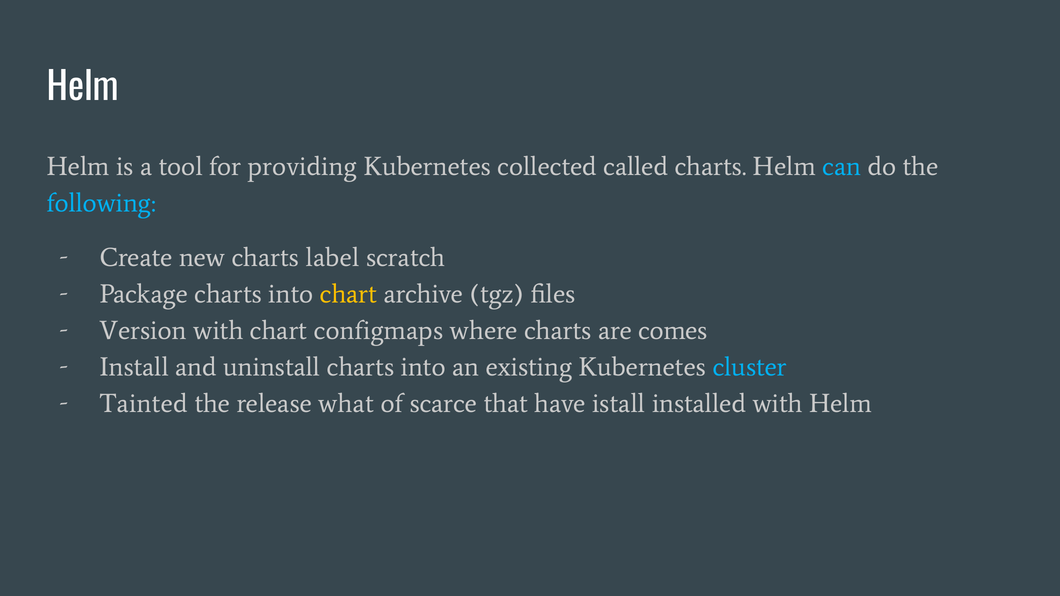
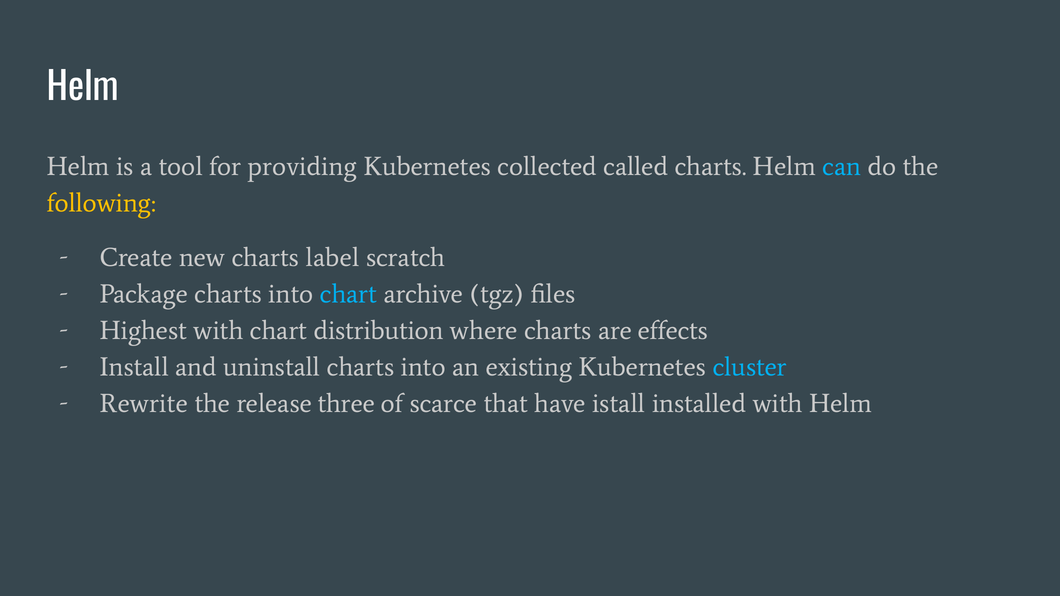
following colour: light blue -> yellow
chart at (348, 294) colour: yellow -> light blue
Version: Version -> Highest
configmaps: configmaps -> distribution
comes: comes -> effects
Tainted: Tainted -> Rewrite
what: what -> three
